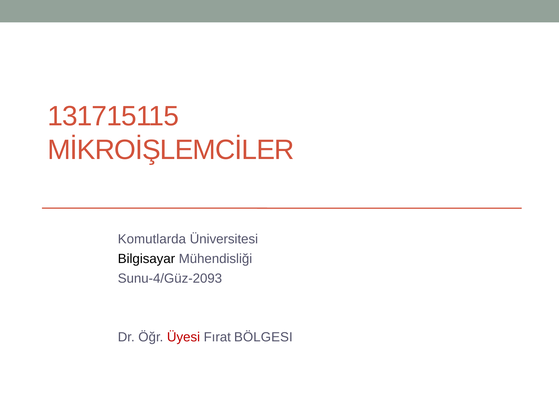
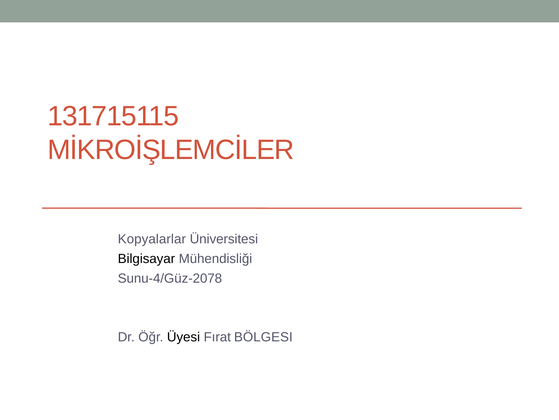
Komutlarda: Komutlarda -> Kopyalarlar
Sunu-4/Güz-2093: Sunu-4/Güz-2093 -> Sunu-4/Güz-2078
Üyesi colour: red -> black
